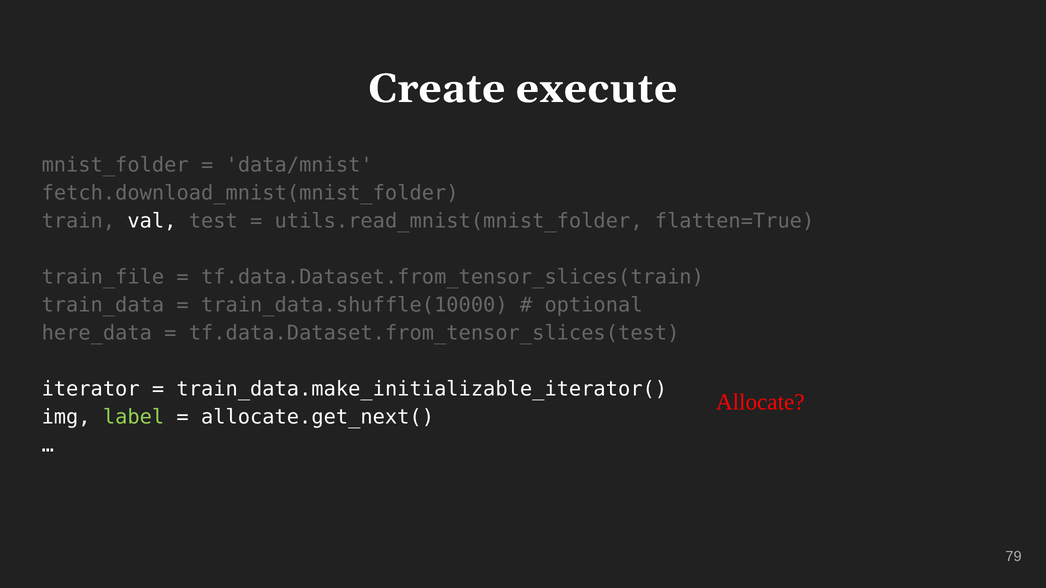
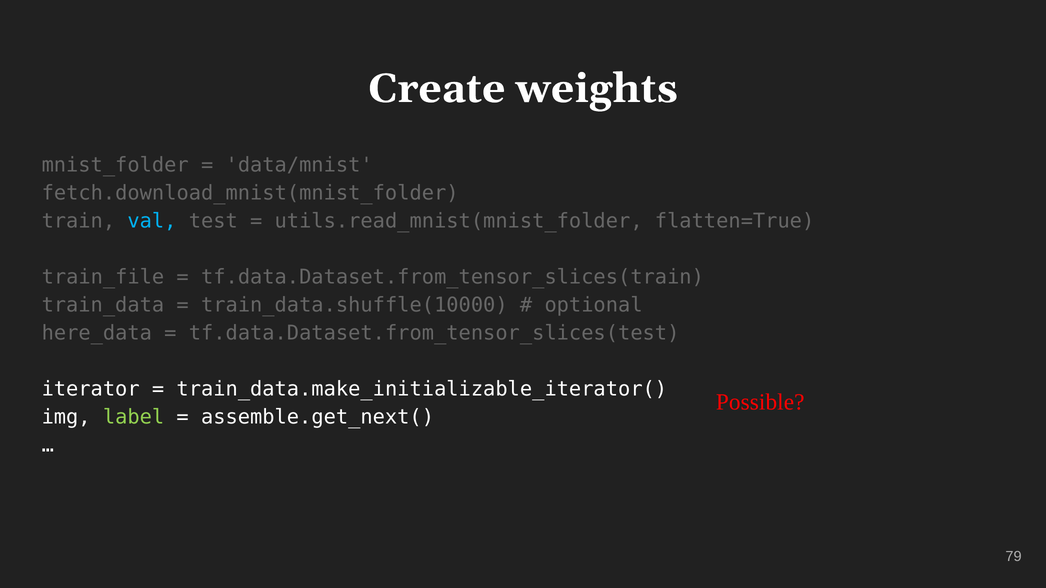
execute: execute -> weights
val colour: white -> light blue
Allocate: Allocate -> Possible
allocate.get_next(: allocate.get_next( -> assemble.get_next(
